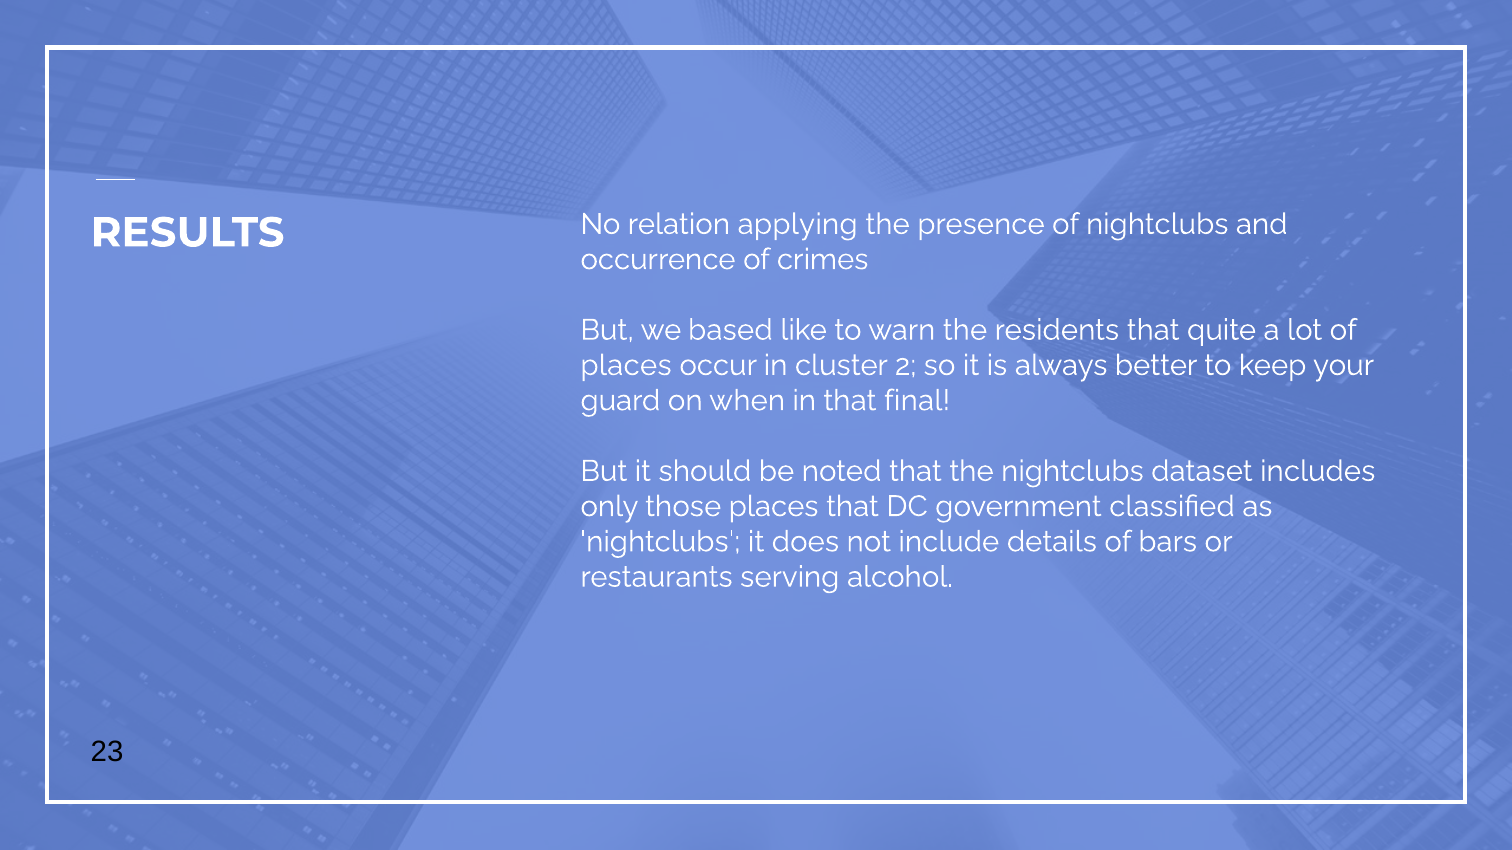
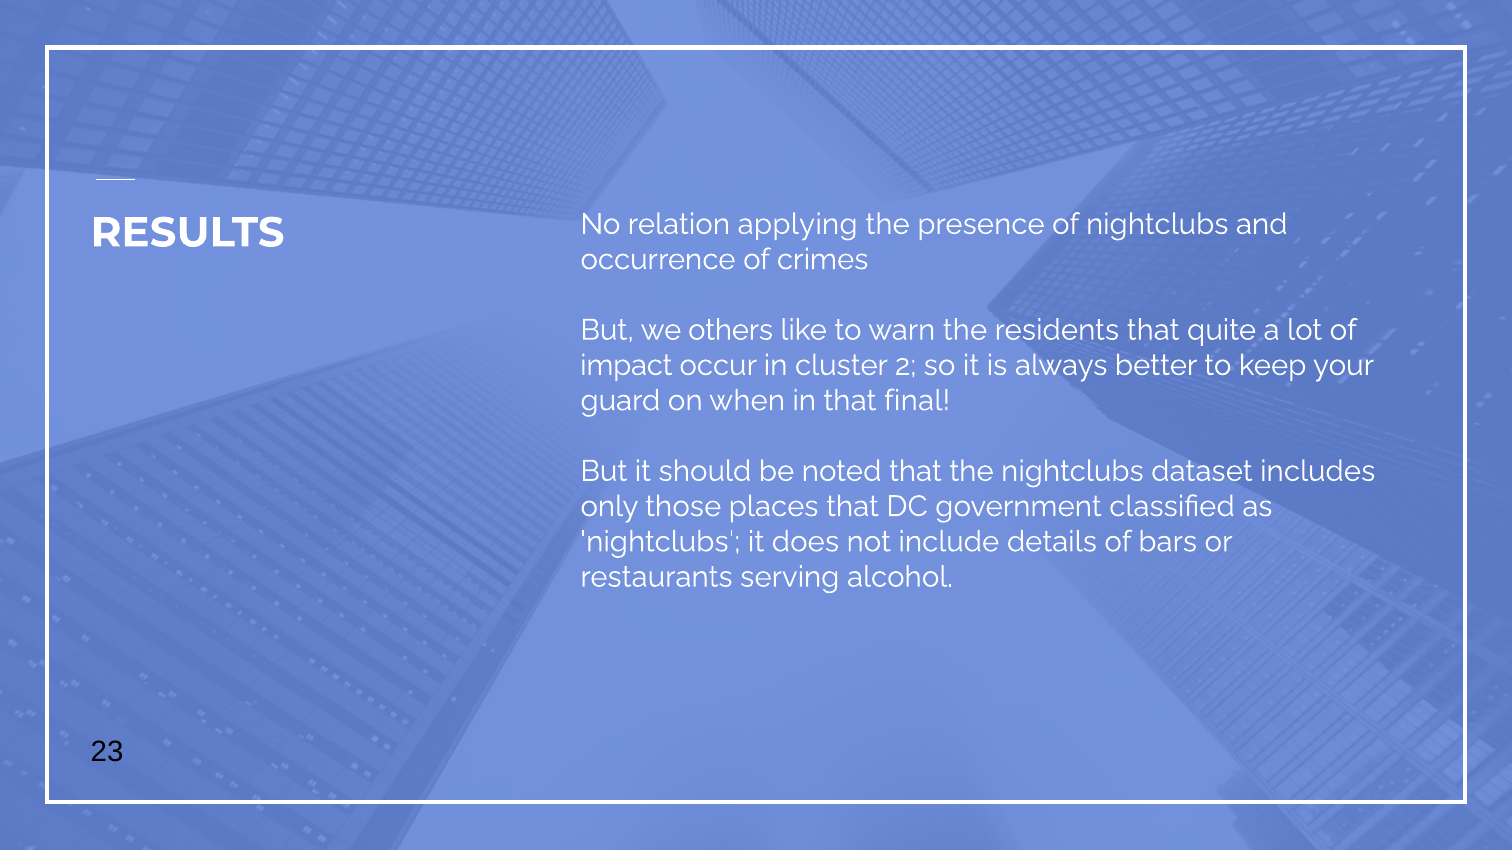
based: based -> others
places at (626, 365): places -> impact
